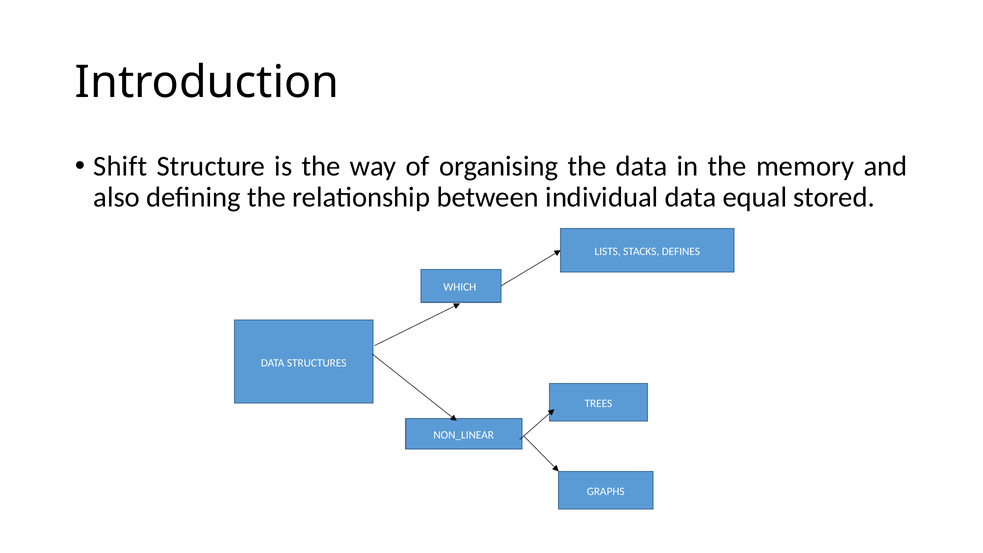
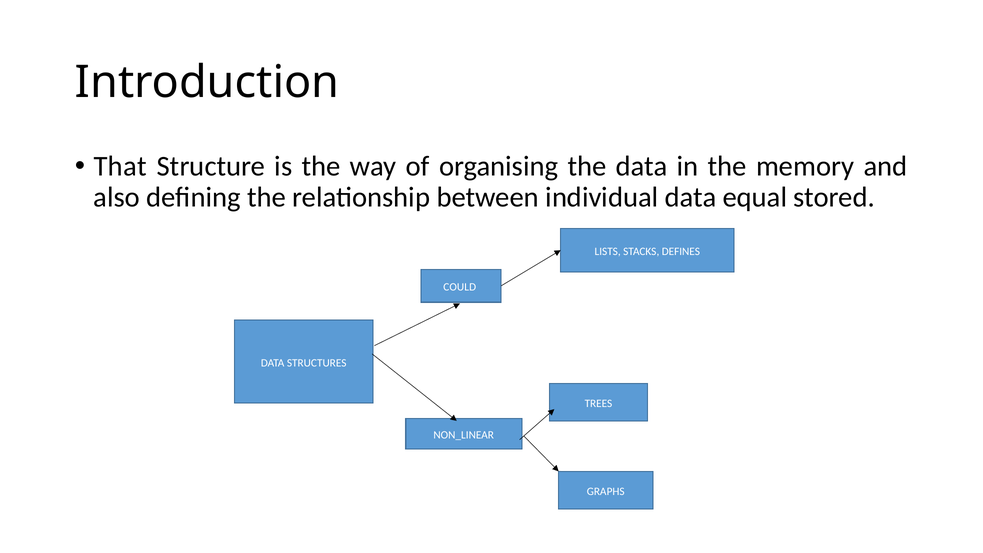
Shift: Shift -> That
WHICH: WHICH -> COULD
